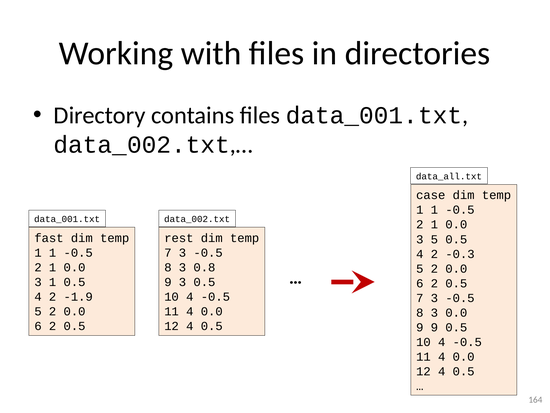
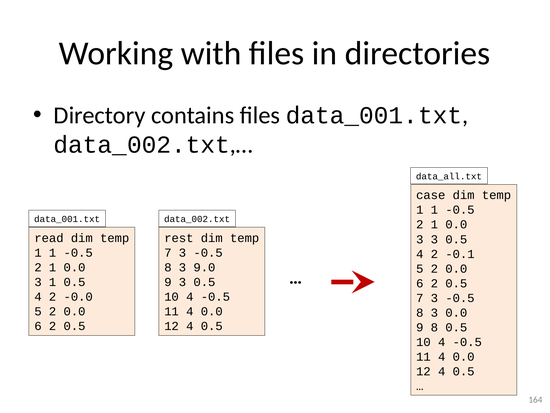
fast: fast -> read
3 5: 5 -> 3
-0.3: -0.3 -> -0.1
0.8: 0.8 -> 9.0
-1.9: -1.9 -> -0.0
9 9: 9 -> 8
